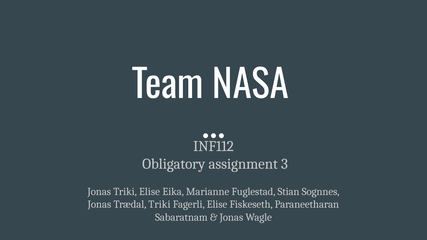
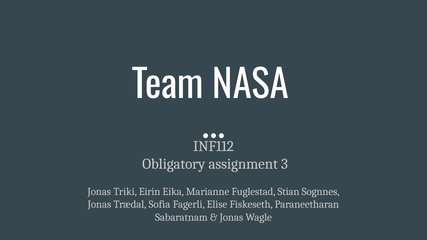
Triki Elise: Elise -> Eirin
Trædal Triki: Triki -> Sofia
